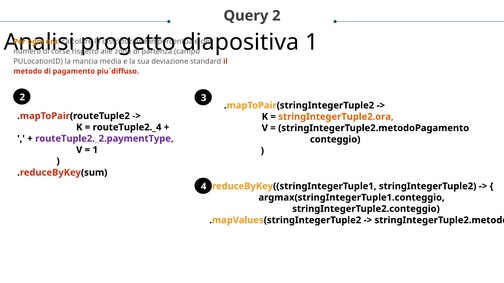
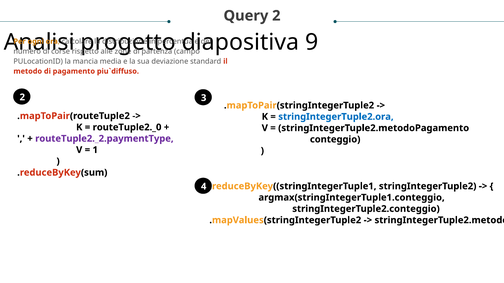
1 at (312, 42): 1 -> 9
stringIntegerTuple2.ora colour: orange -> blue
routeTuple2._4: routeTuple2._4 -> routeTuple2._0
